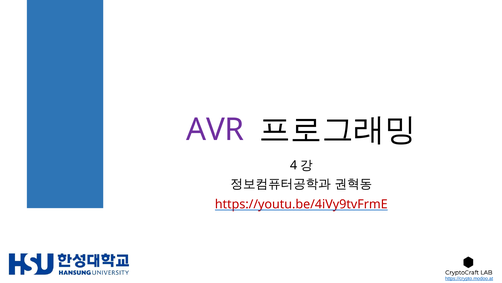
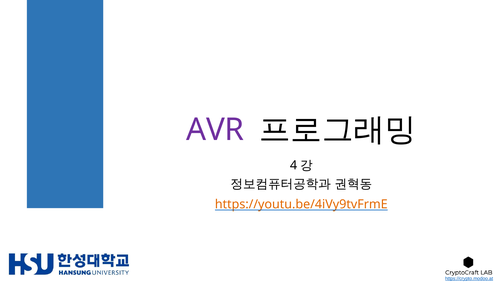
https://youtu.be/4iVy9tvFrmE colour: red -> orange
